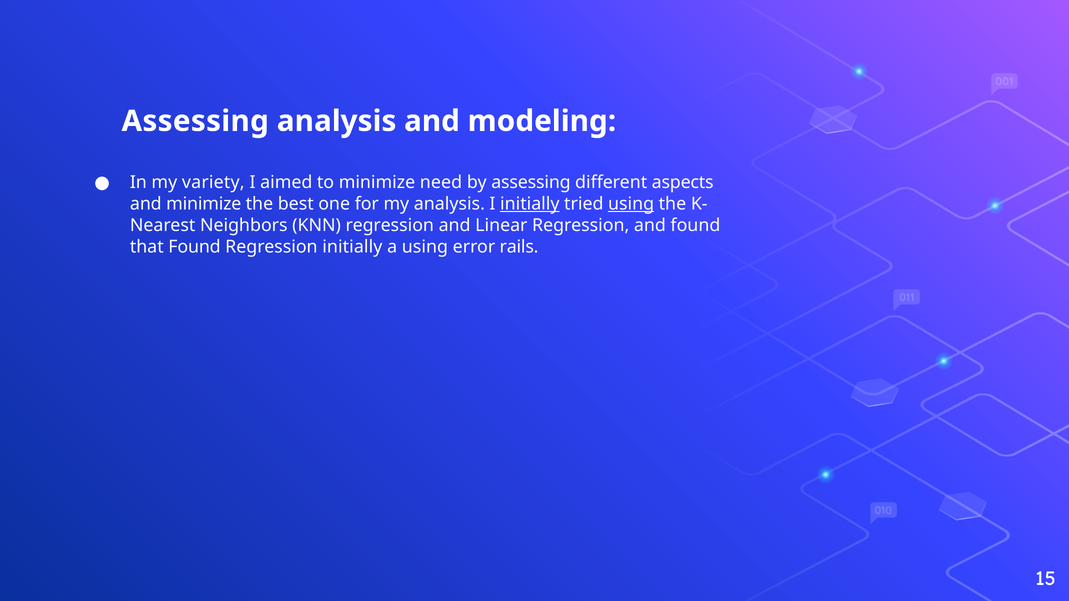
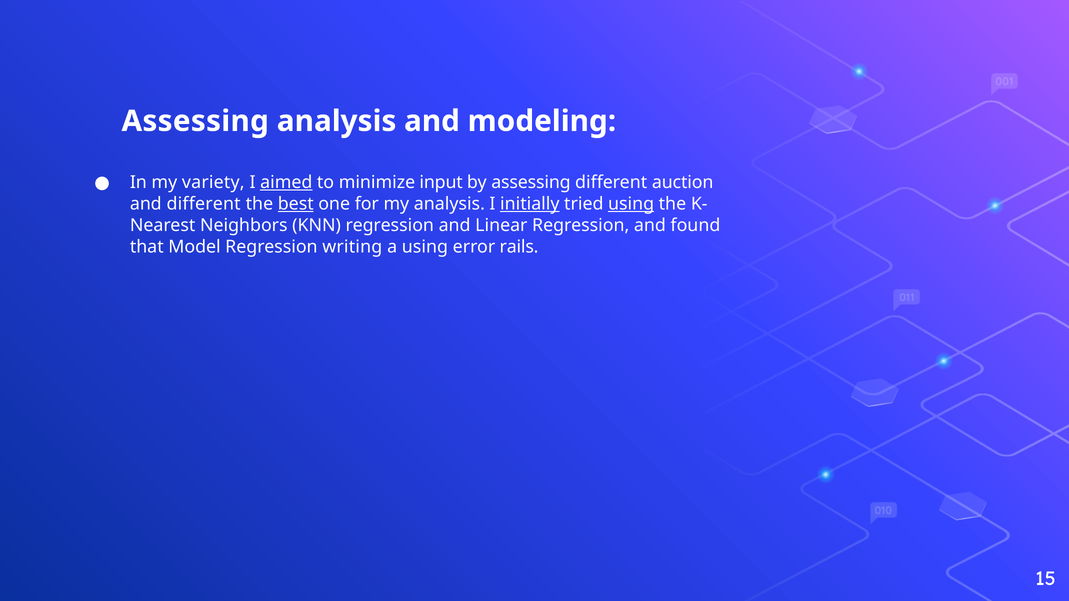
aimed underline: none -> present
need: need -> input
aspects: aspects -> auction
and minimize: minimize -> different
best underline: none -> present
that Found: Found -> Model
Regression initially: initially -> writing
